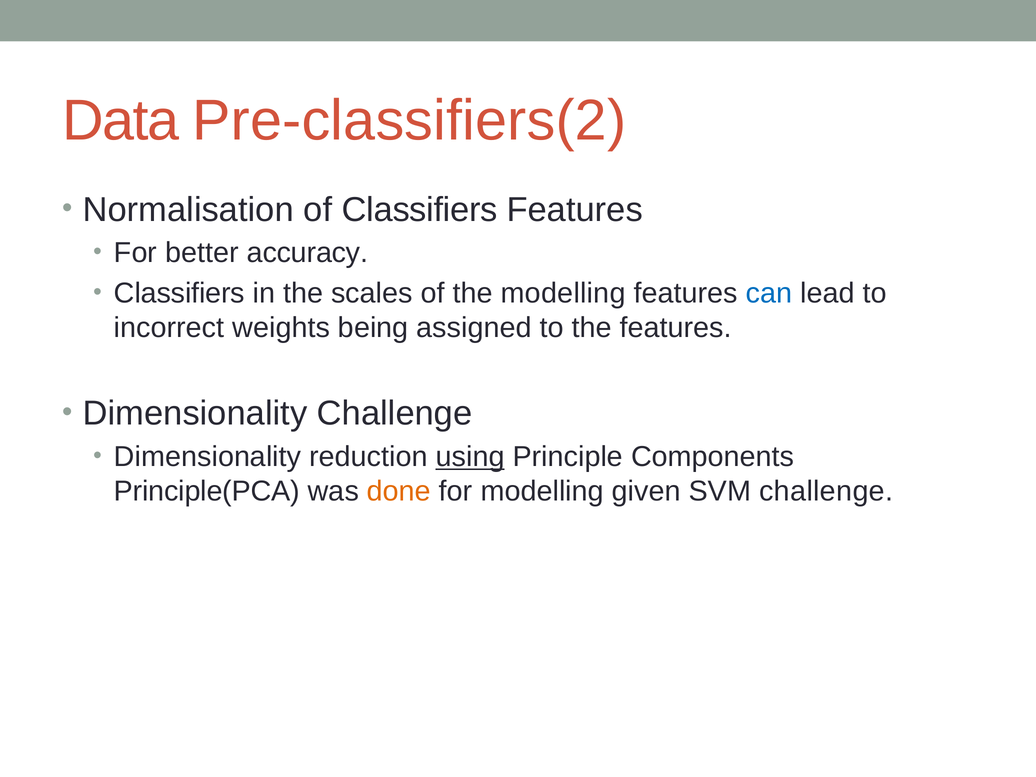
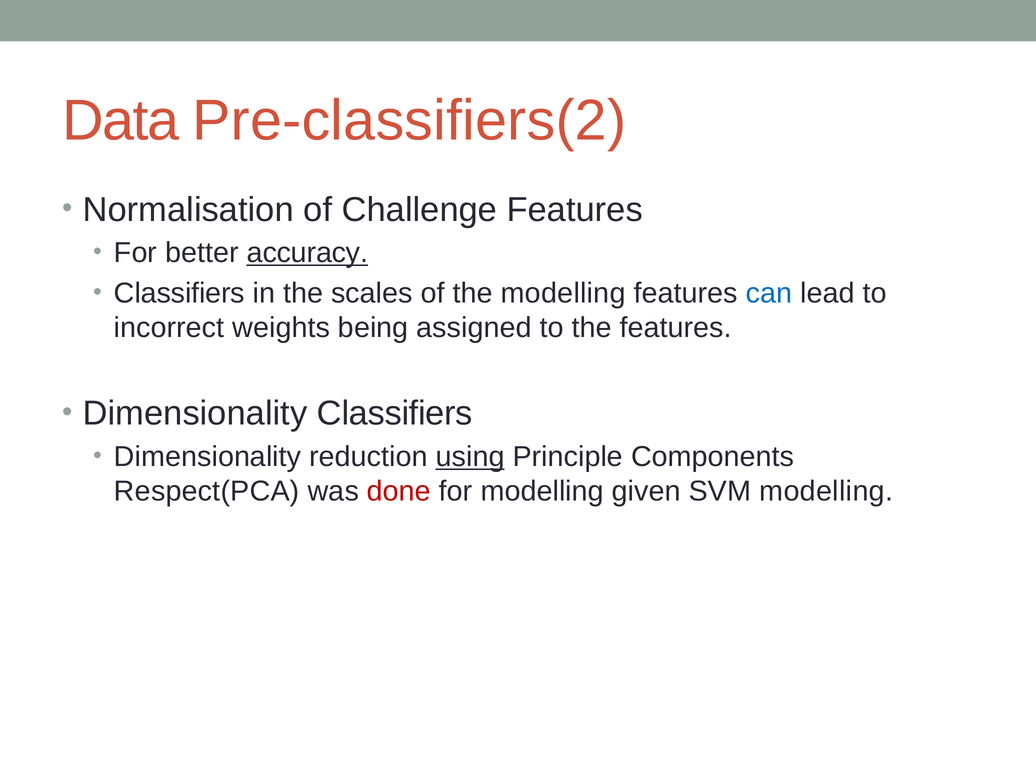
of Classifiers: Classifiers -> Challenge
accuracy underline: none -> present
Dimensionality Challenge: Challenge -> Classifiers
Principle(PCA: Principle(PCA -> Respect(PCA
done colour: orange -> red
SVM challenge: challenge -> modelling
